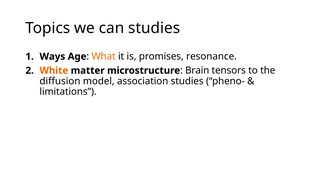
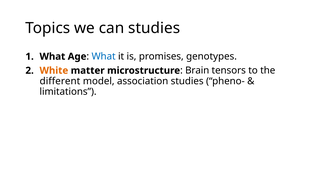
Ways at (52, 56): Ways -> What
What at (104, 56) colour: orange -> blue
resonance: resonance -> genotypes
diffusion: diffusion -> different
